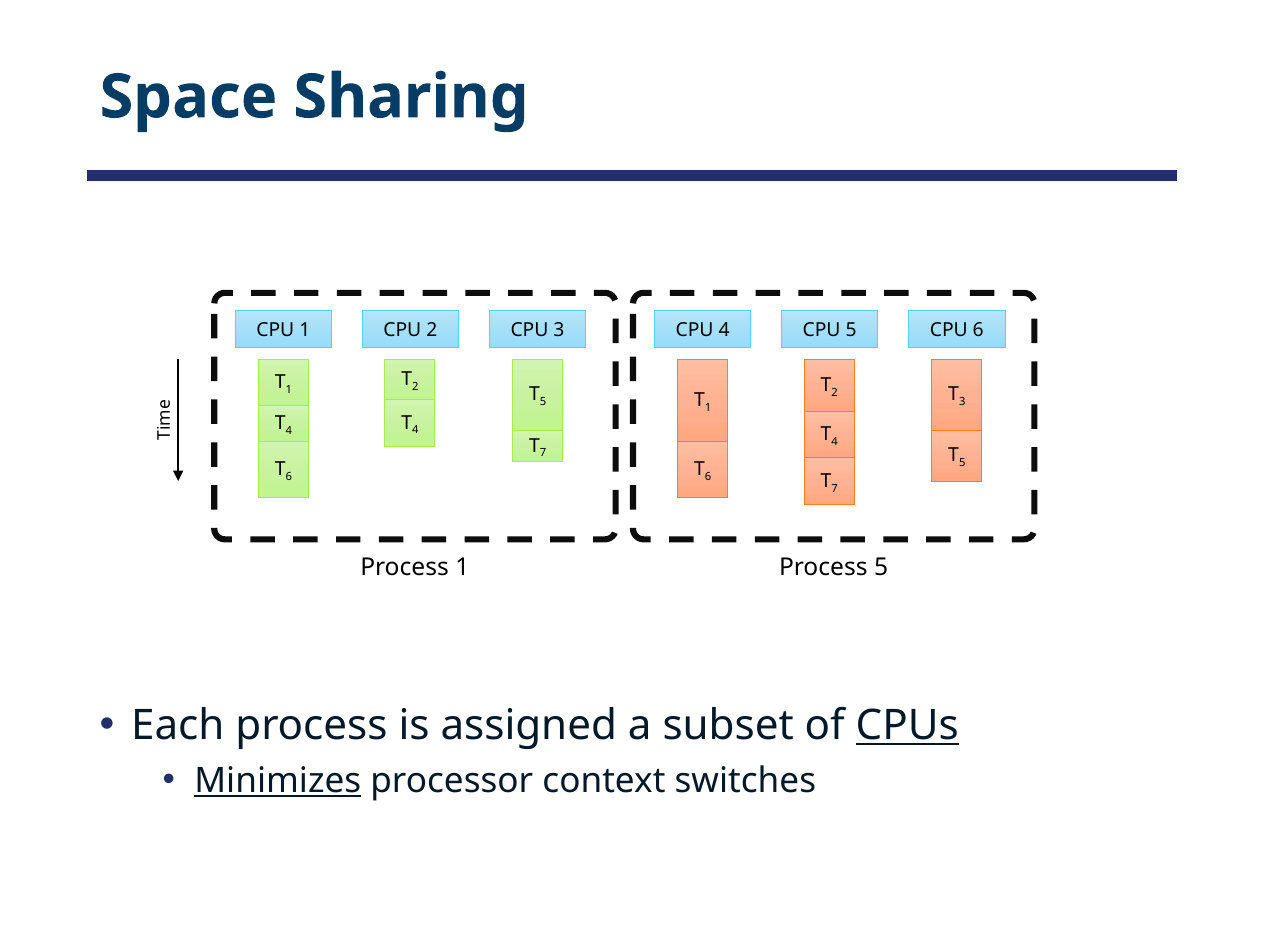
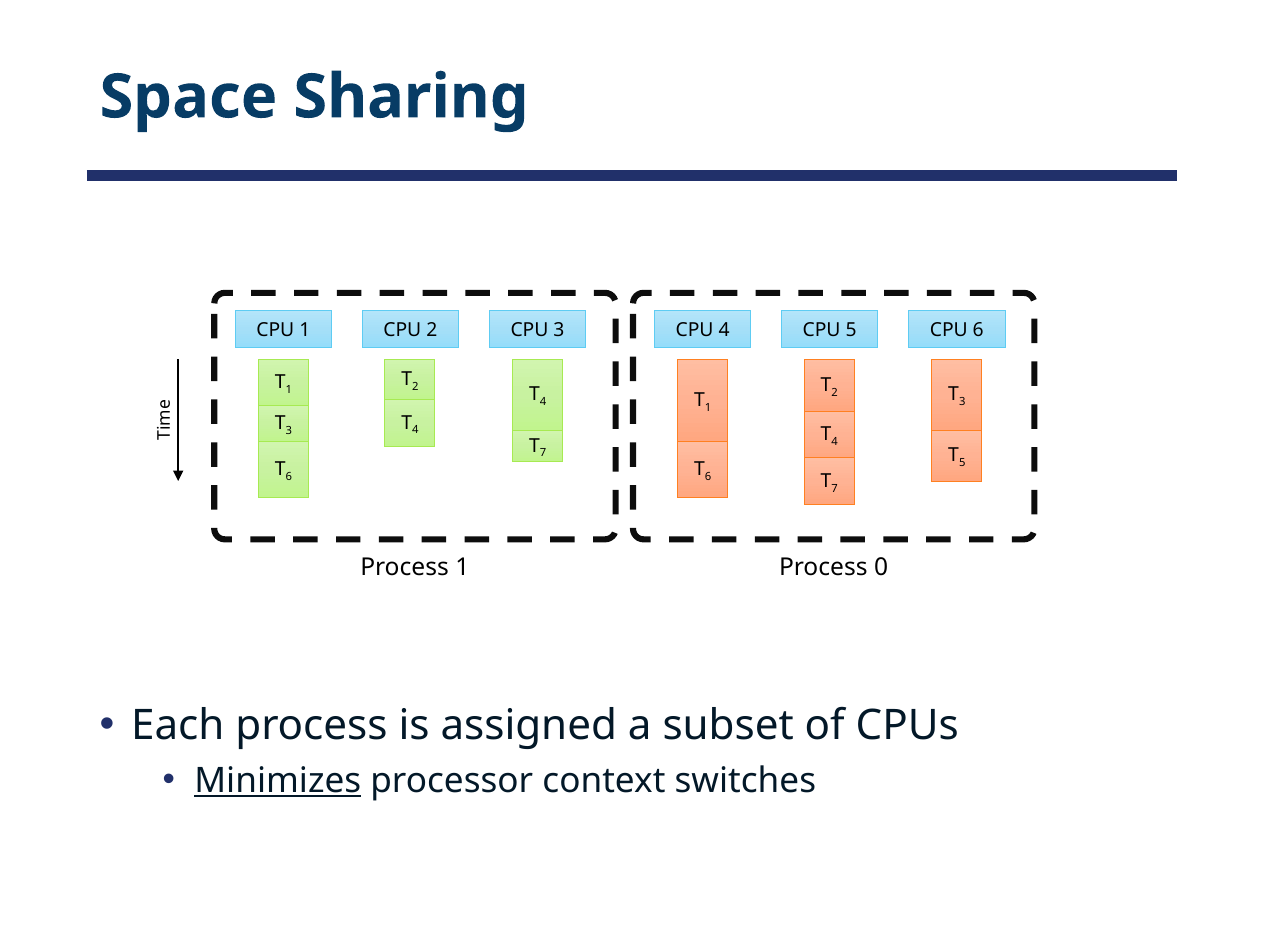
5 at (543, 402): 5 -> 4
4 at (289, 431): 4 -> 3
Process 5: 5 -> 0
CPUs underline: present -> none
